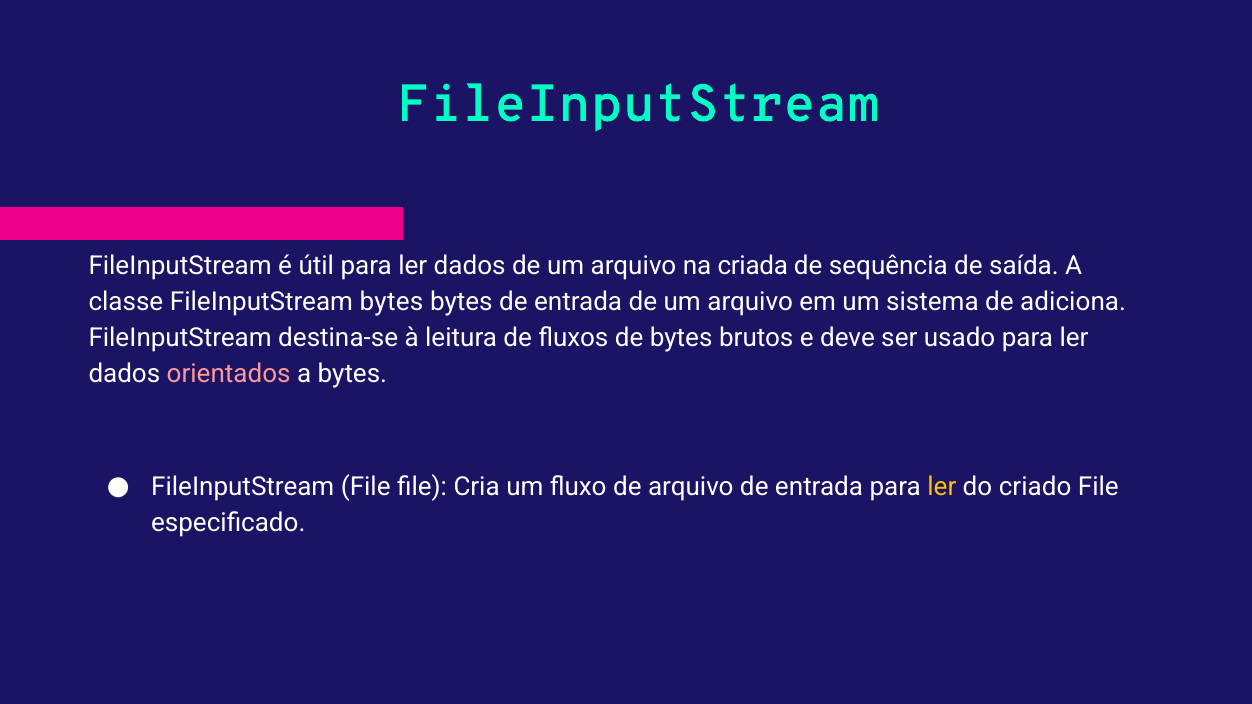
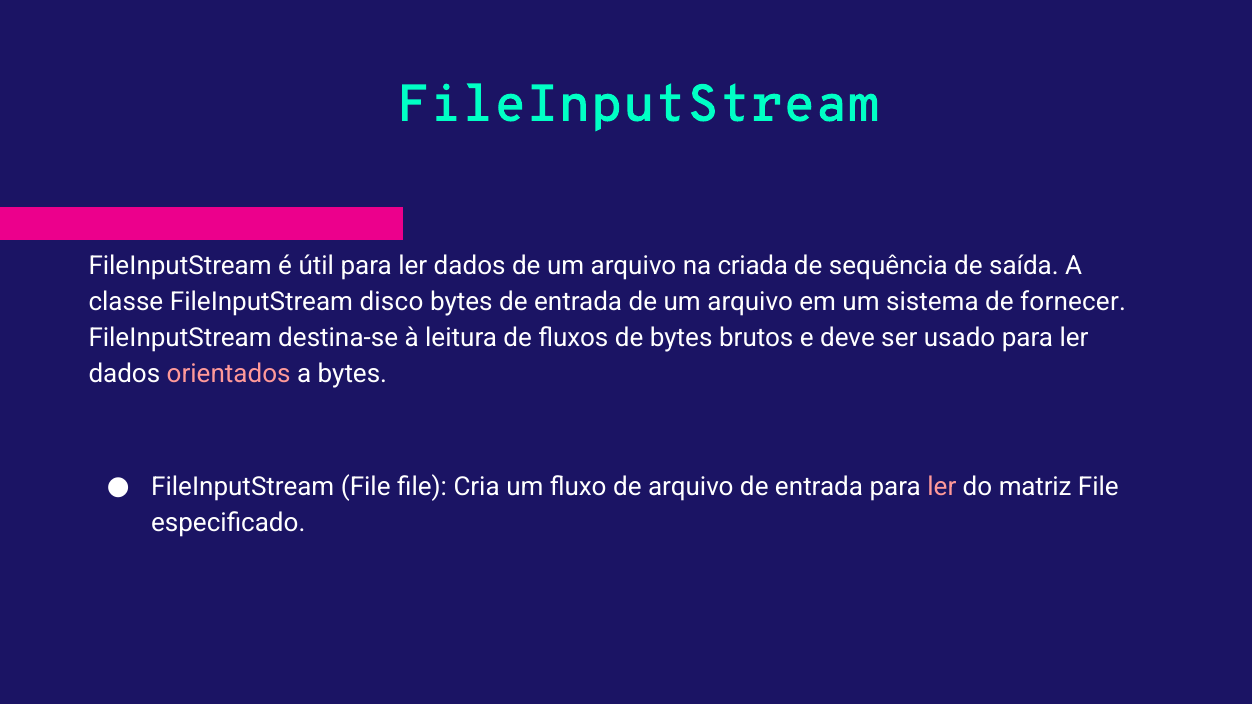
FileInputStream bytes: bytes -> disco
adiciona: adiciona -> fornecer
ler at (942, 487) colour: yellow -> pink
criado: criado -> matriz
